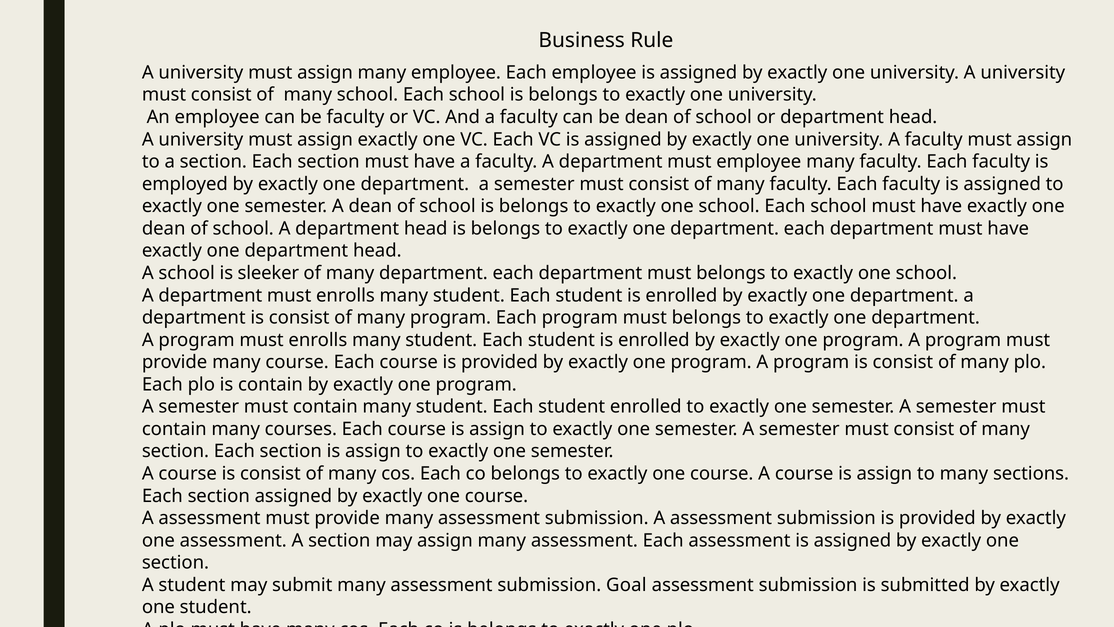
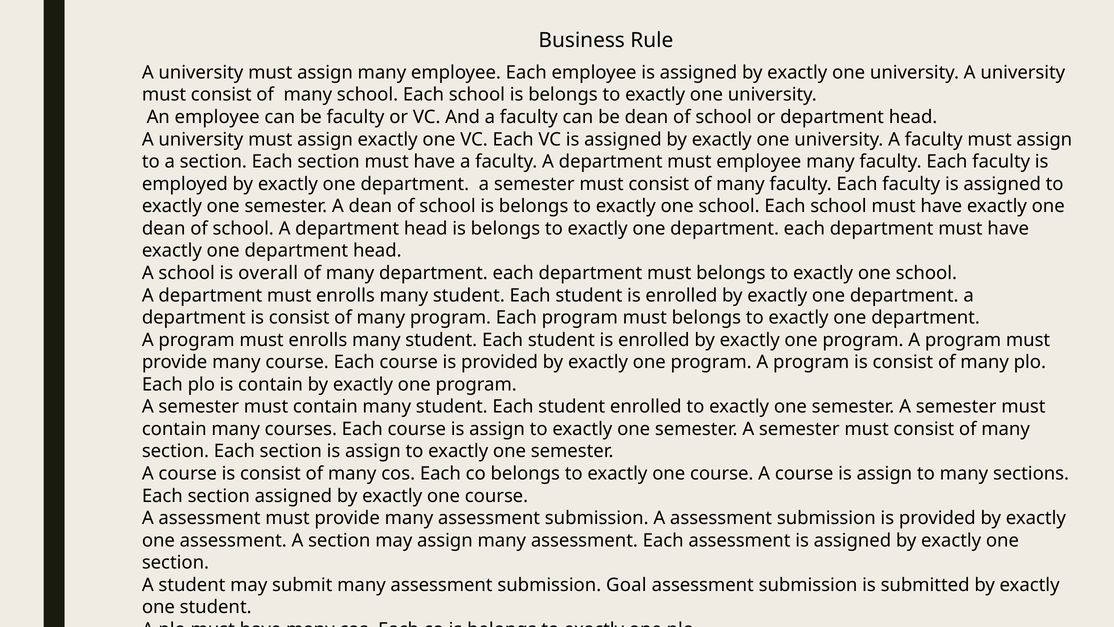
sleeker: sleeker -> overall
